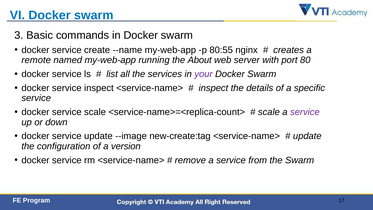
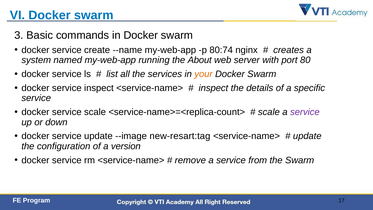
80:55: 80:55 -> 80:74
remote: remote -> system
your colour: purple -> orange
new-create:tag: new-create:tag -> new-resart:tag
